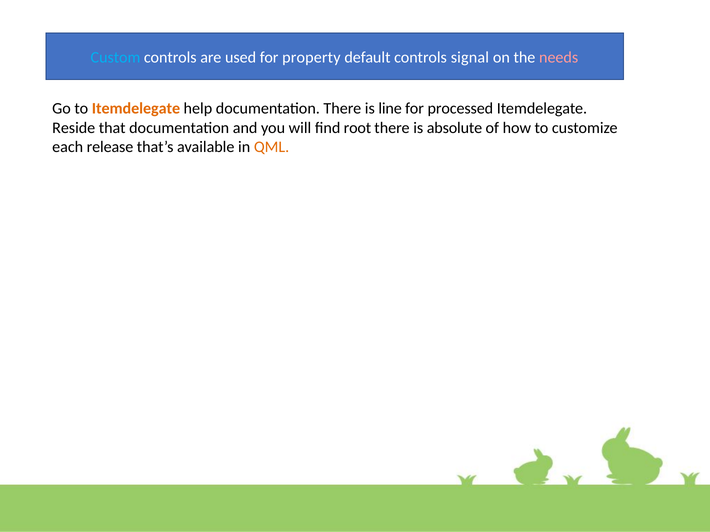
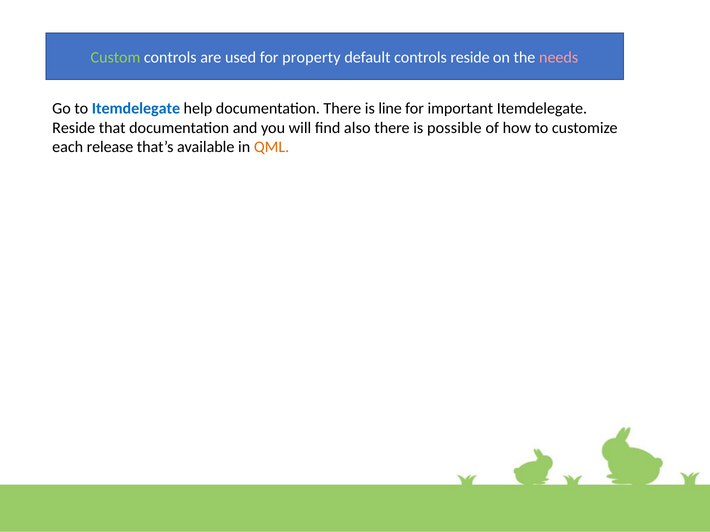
Custom colour: light blue -> light green
controls signal: signal -> reside
Itemdelegate at (136, 108) colour: orange -> blue
processed: processed -> important
root: root -> also
absolute: absolute -> possible
